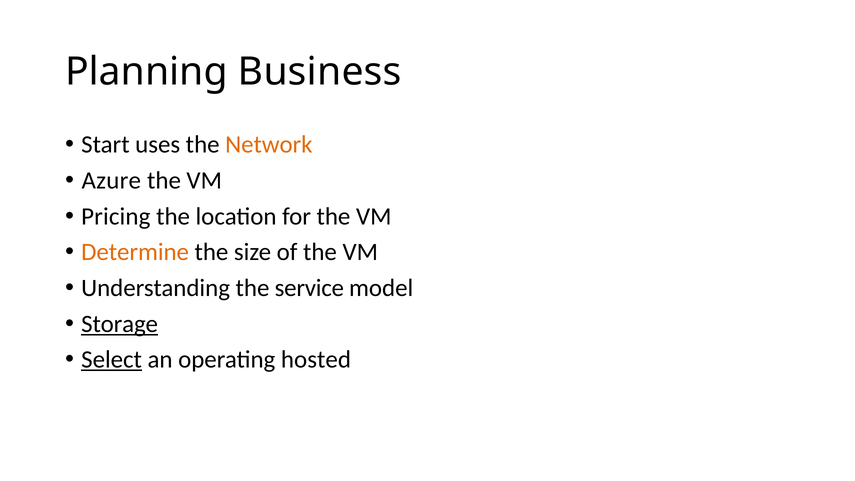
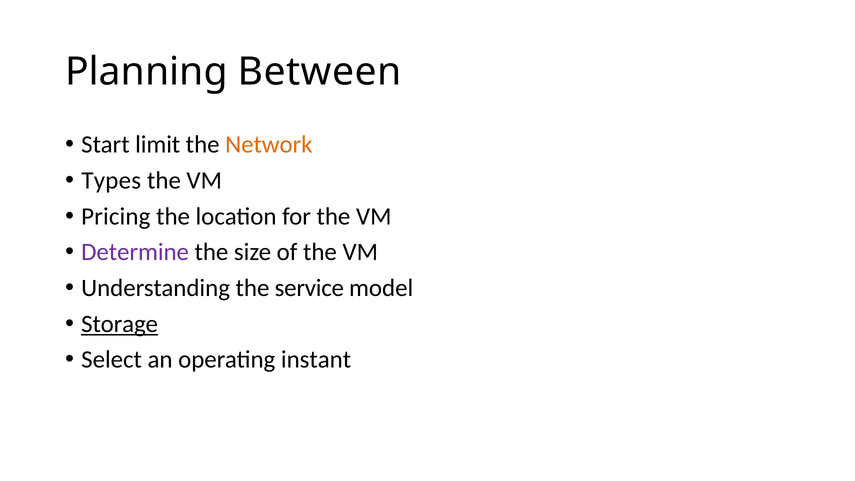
Business: Business -> Between
uses: uses -> limit
Azure: Azure -> Types
Determine colour: orange -> purple
Select underline: present -> none
hosted: hosted -> instant
